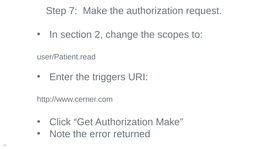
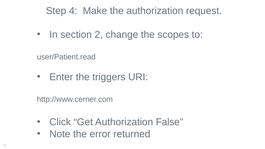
7: 7 -> 4
Authorization Make: Make -> False
